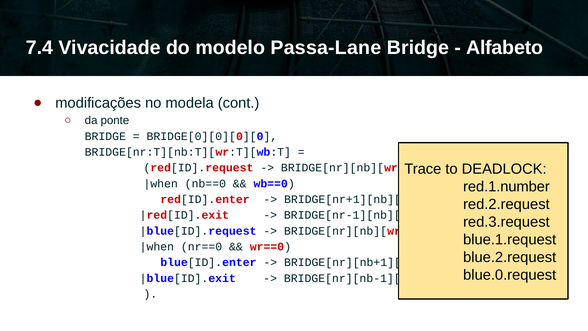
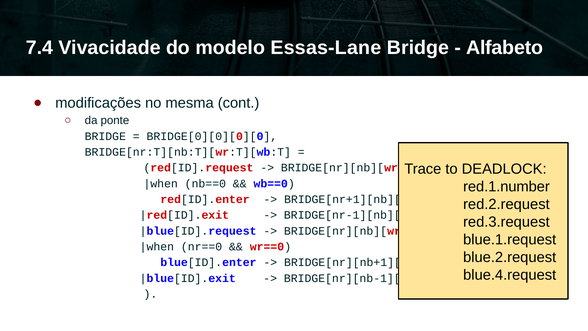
Passa-Lane: Passa-Lane -> Essas-Lane
modela: modela -> mesma
blue.0.request: blue.0.request -> blue.4.request
